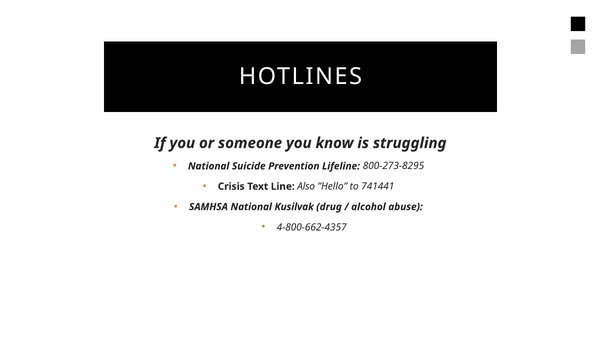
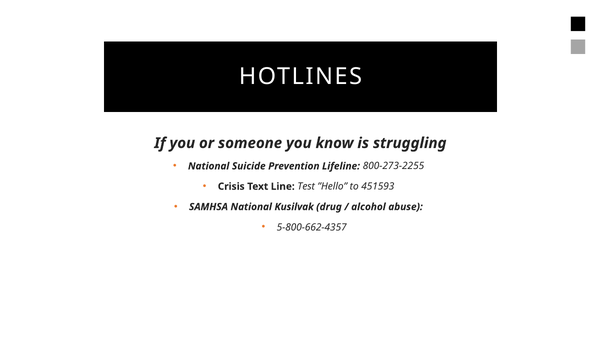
800-273-8295: 800-273-8295 -> 800-273-2255
Also: Also -> Test
741441: 741441 -> 451593
4-800-662-4357: 4-800-662-4357 -> 5-800-662-4357
